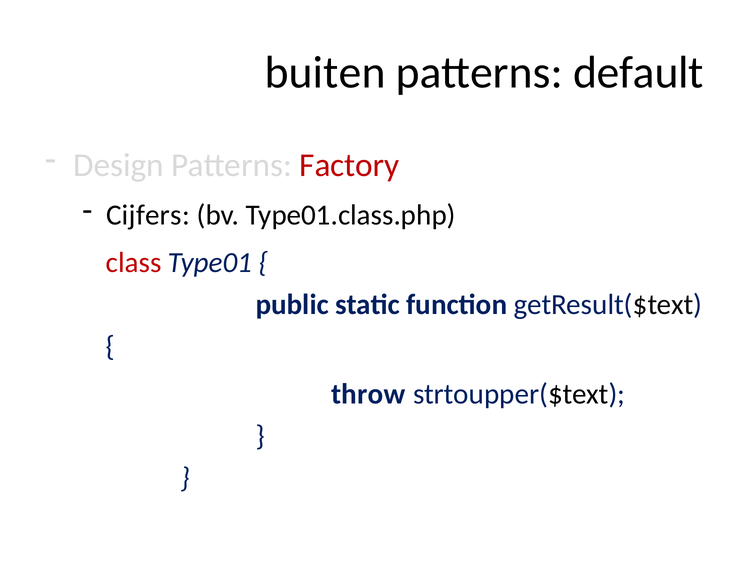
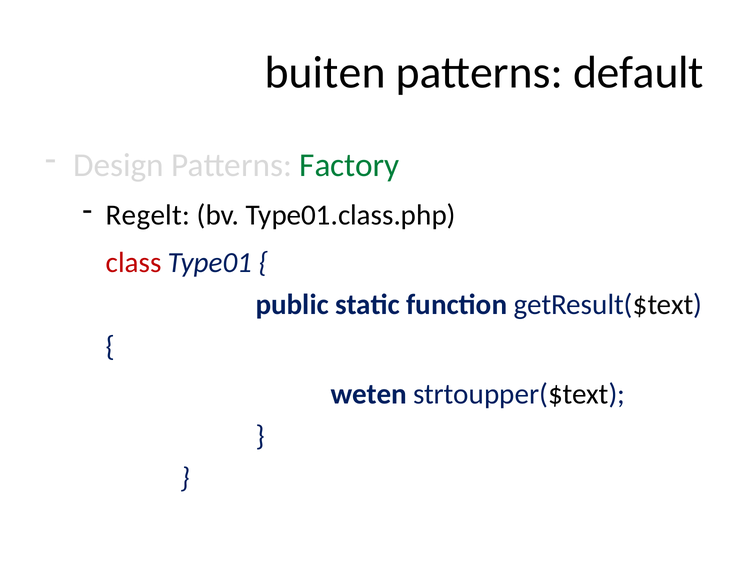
Factory colour: red -> green
Cijfers: Cijfers -> Regelt
throw: throw -> weten
